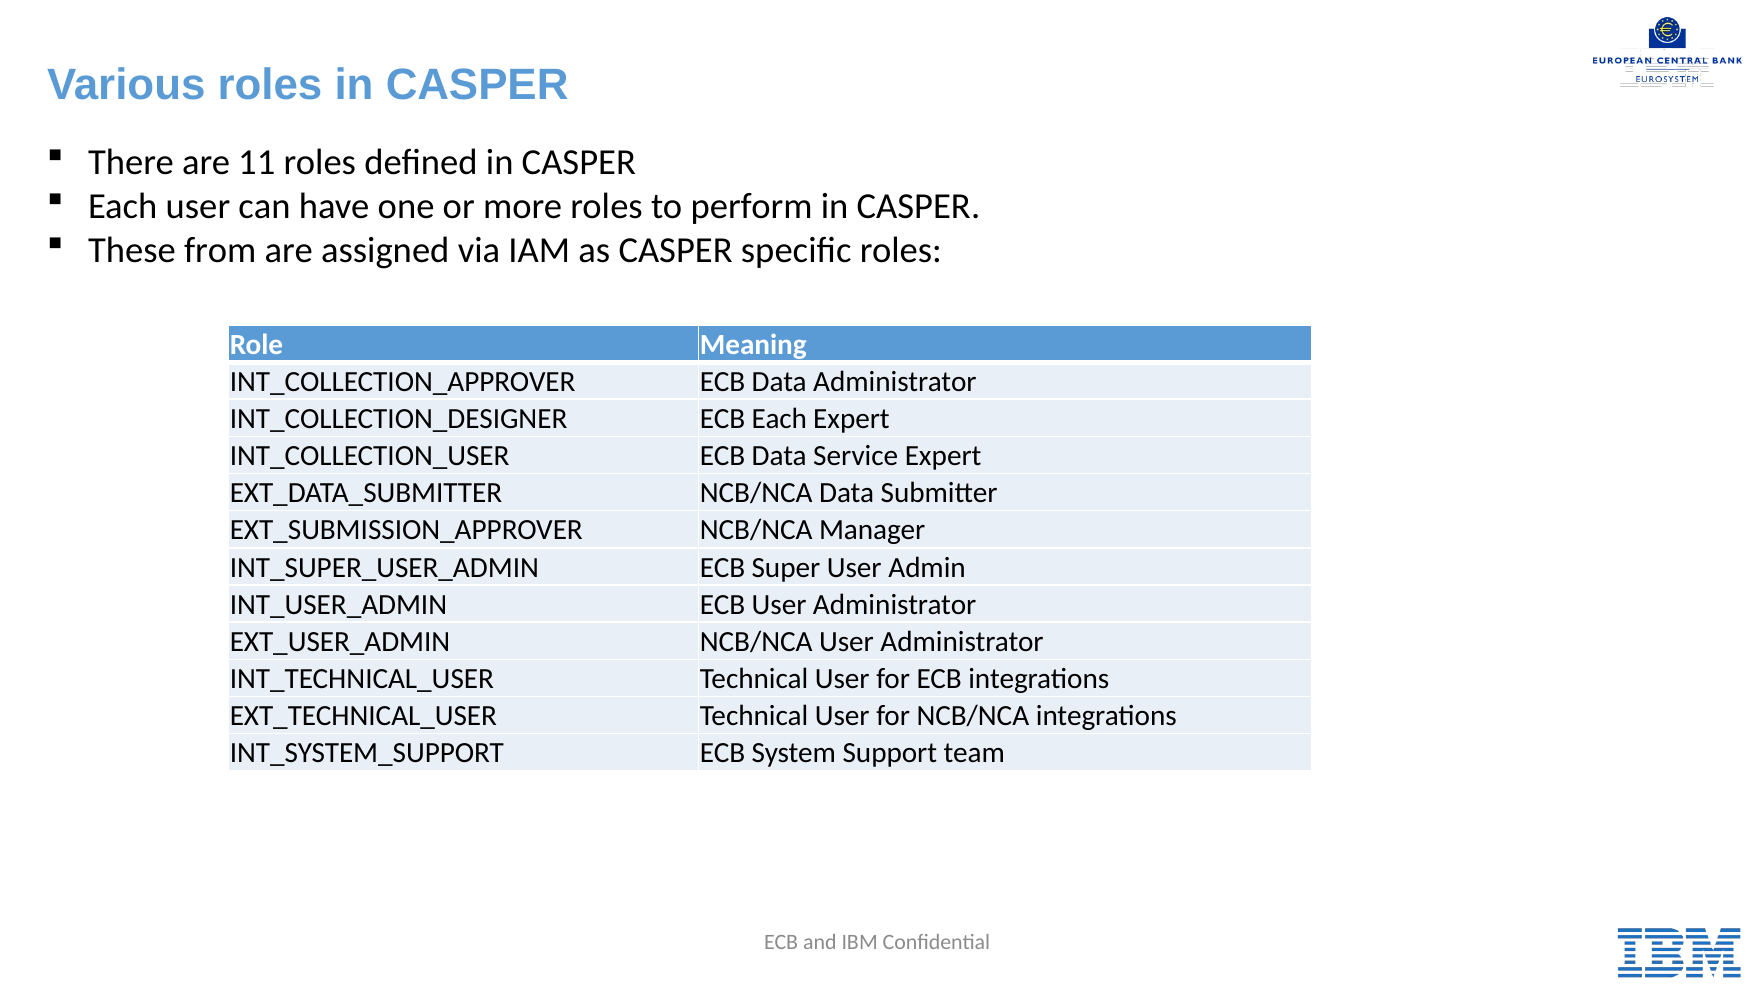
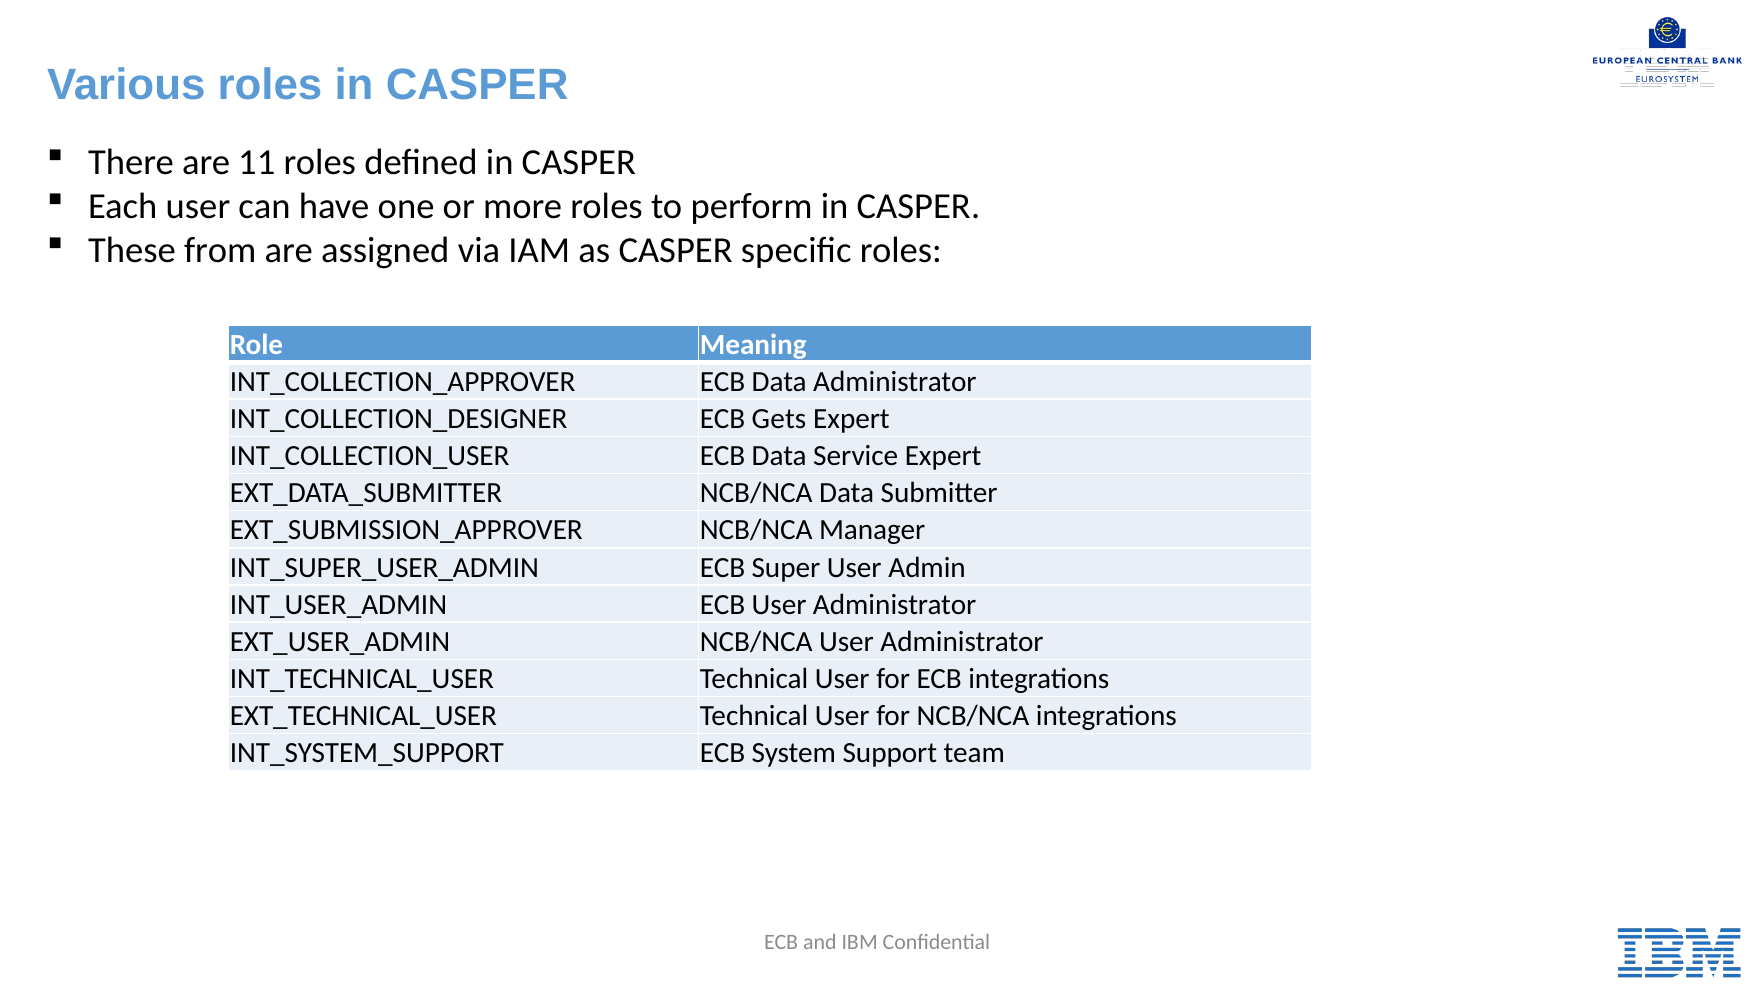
ECB Each: Each -> Gets
